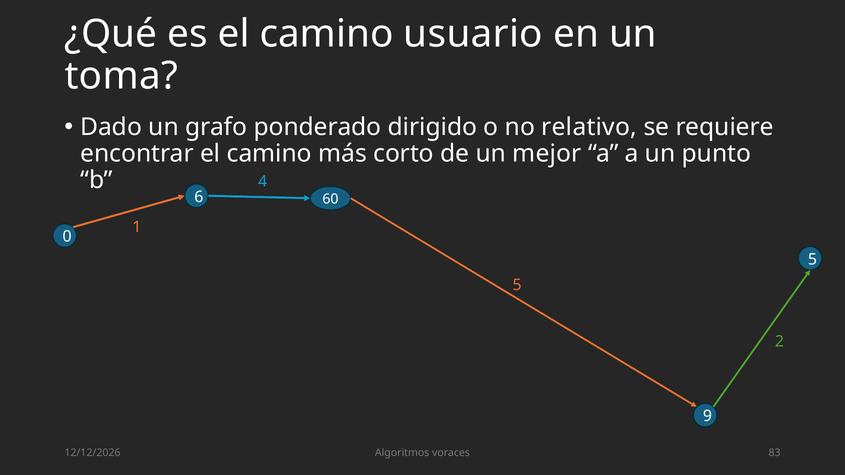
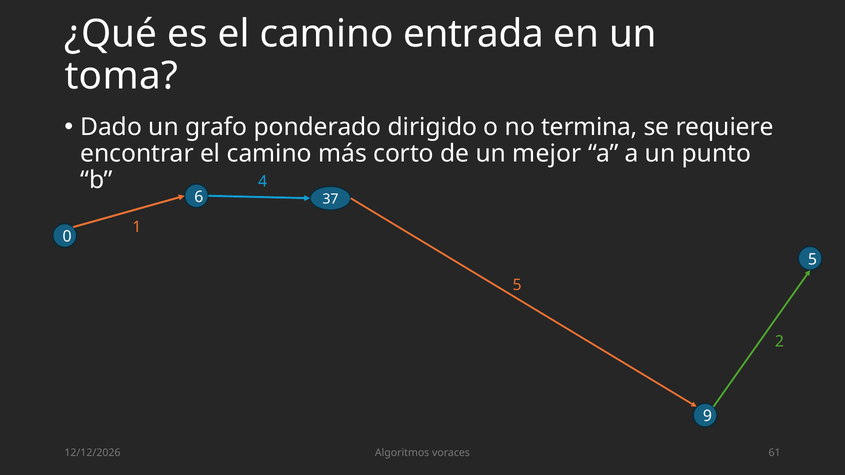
usuario: usuario -> entrada
relativo: relativo -> termina
60: 60 -> 37
83: 83 -> 61
